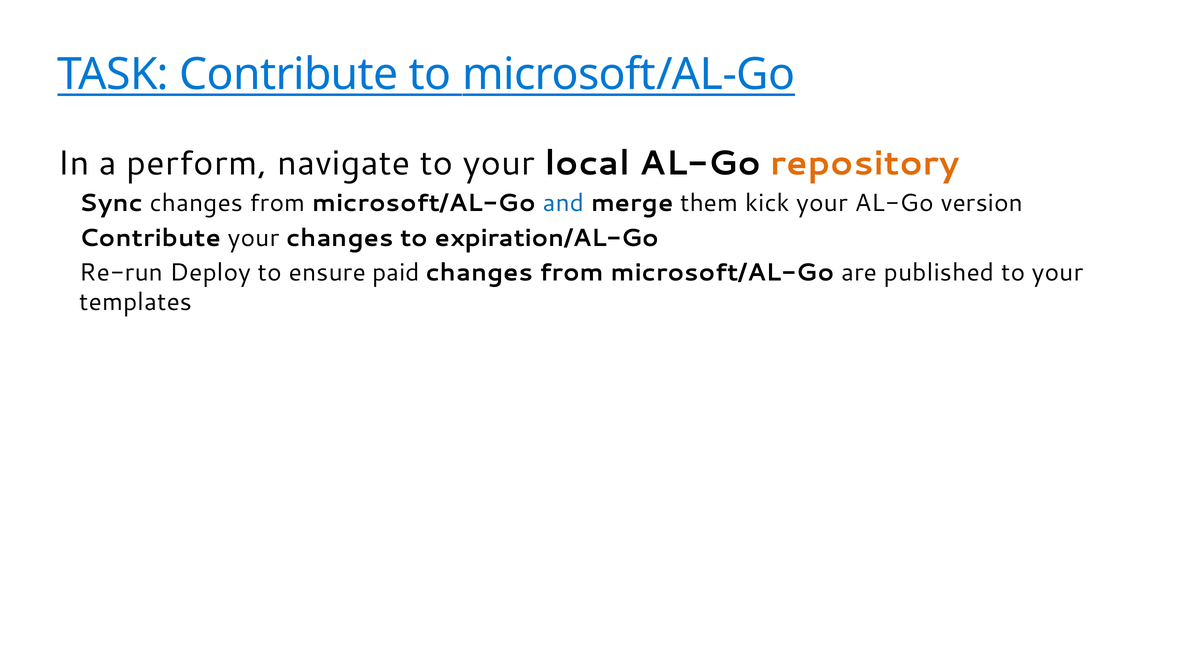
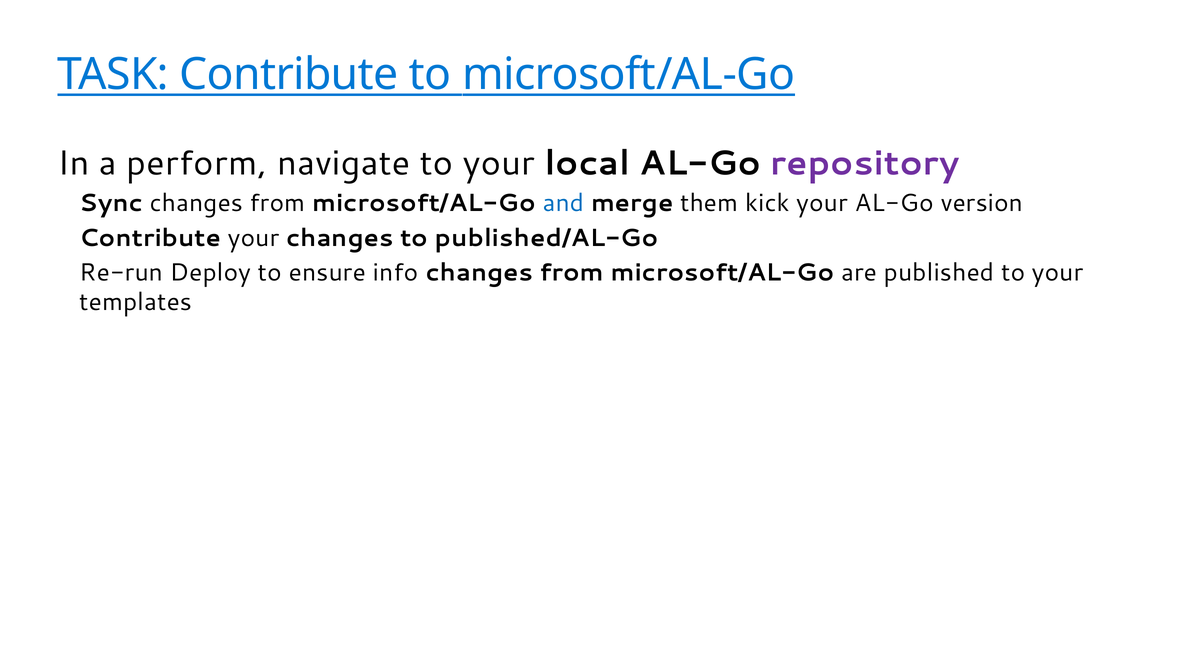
repository colour: orange -> purple
expiration/AL-Go: expiration/AL-Go -> published/AL-Go
paid: paid -> info
